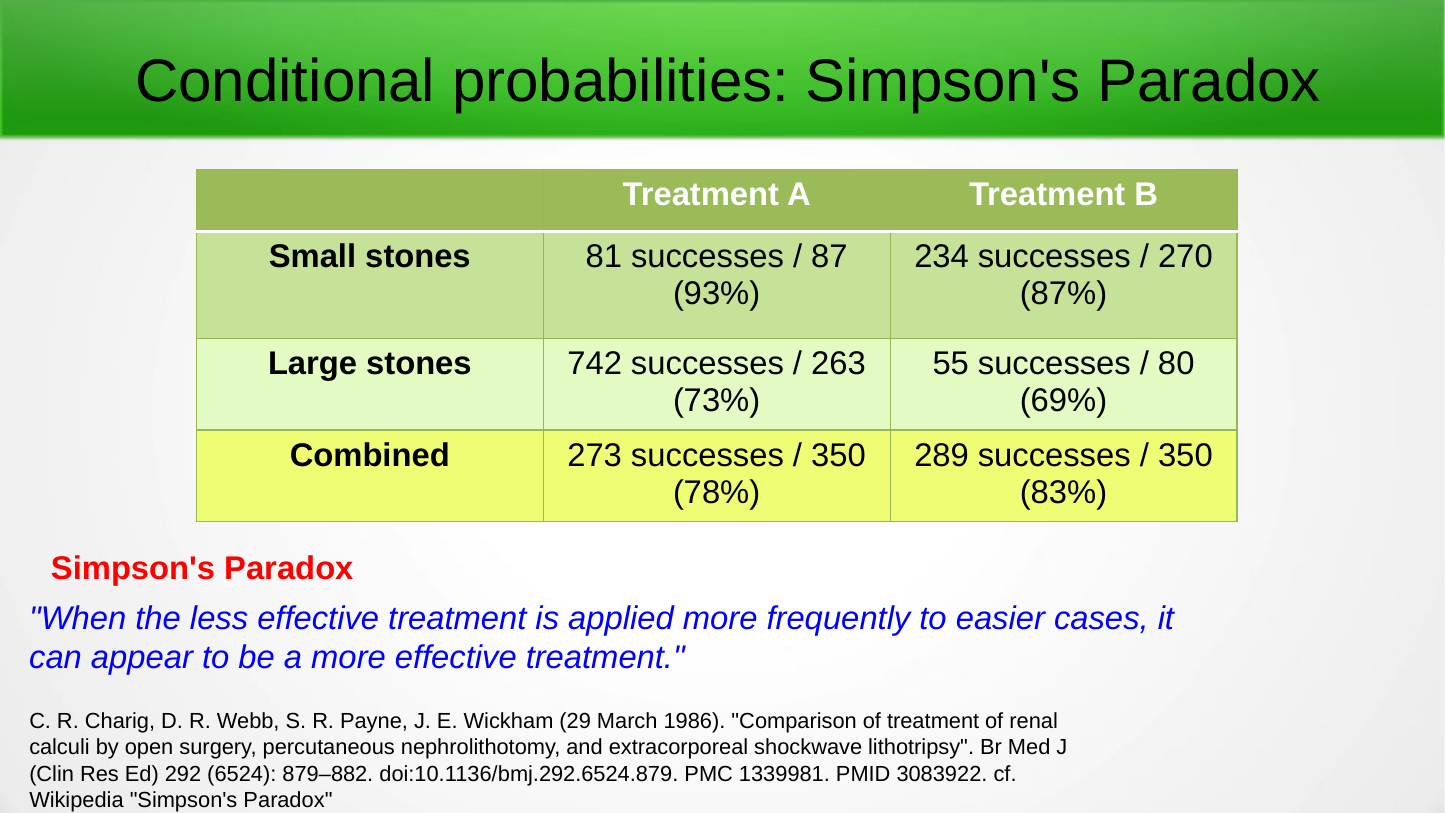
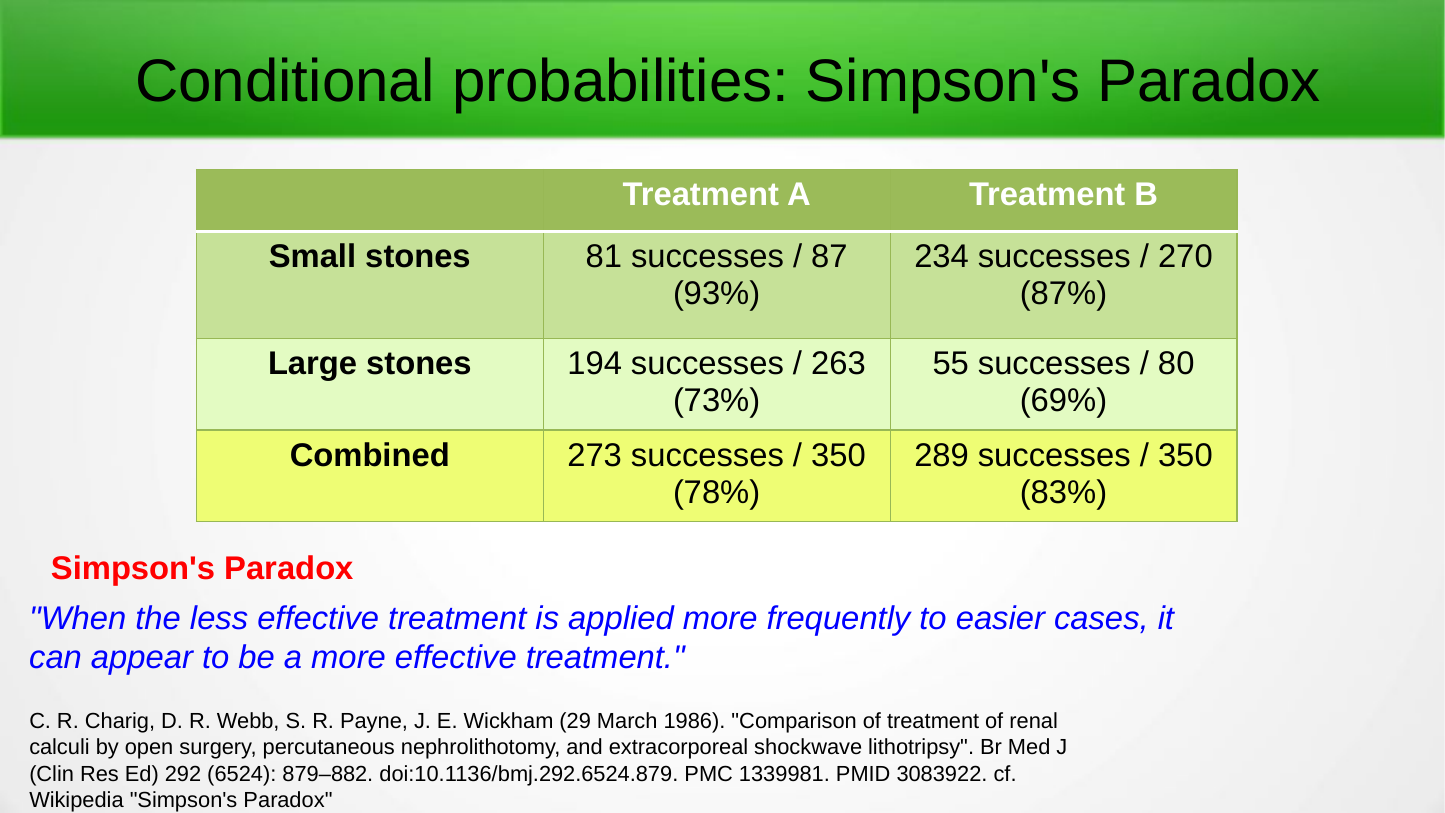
742: 742 -> 194
